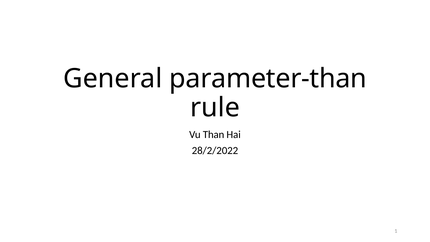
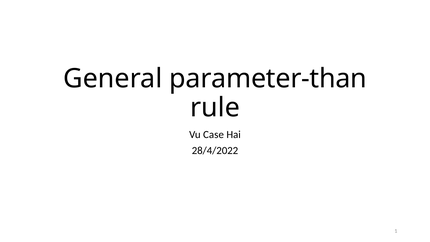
Than: Than -> Case
28/2/2022: 28/2/2022 -> 28/4/2022
